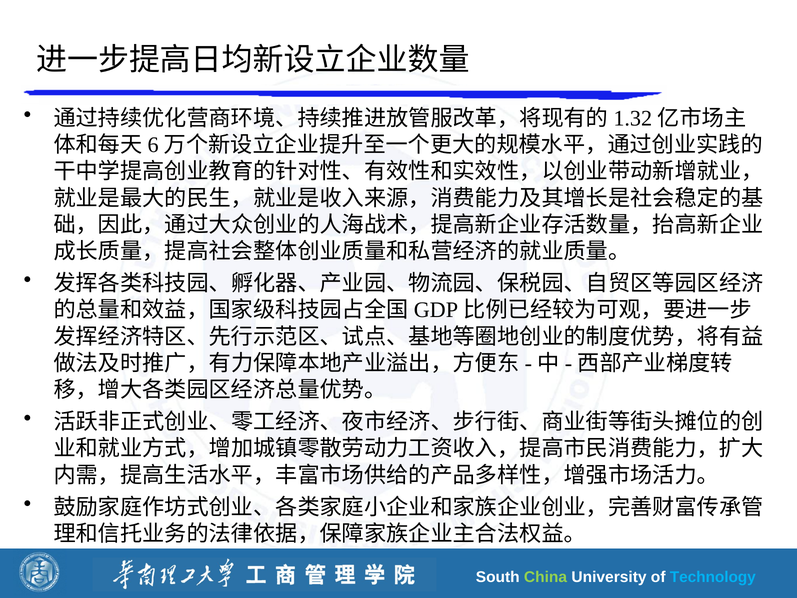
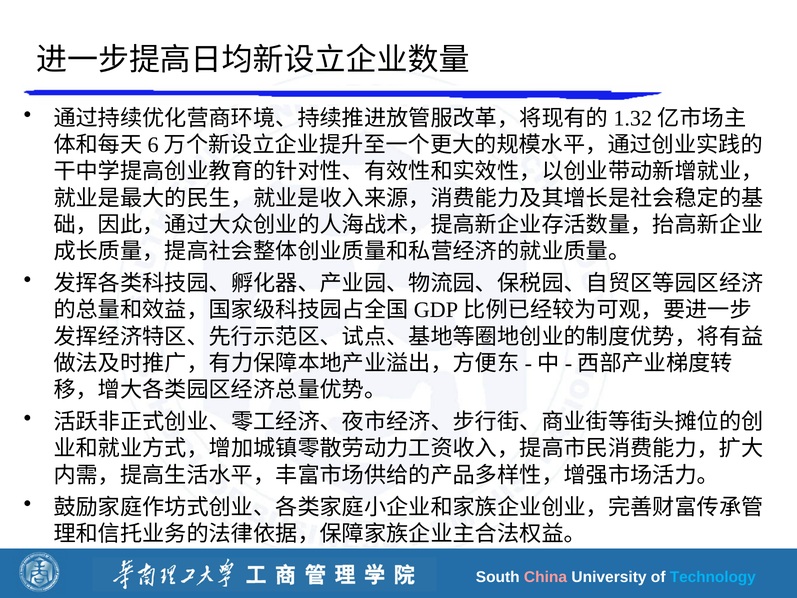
China colour: light green -> pink
